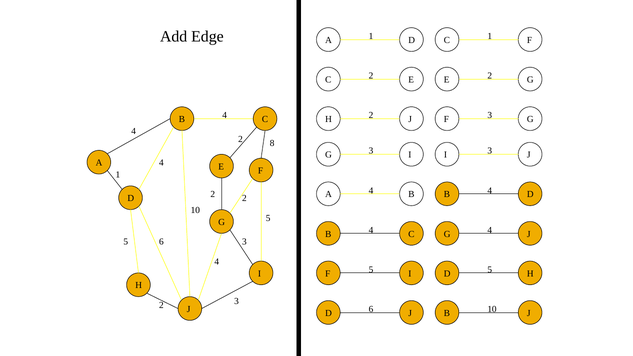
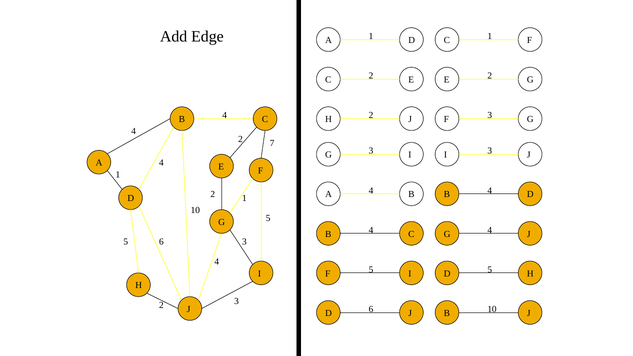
8: 8 -> 7
2 at (244, 198): 2 -> 1
